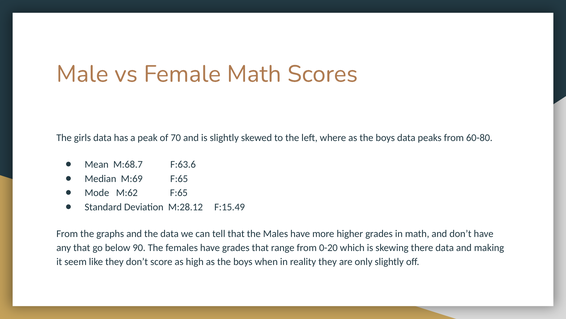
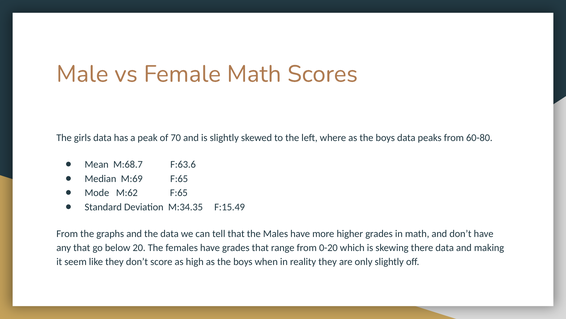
M:28.12: M:28.12 -> M:34.35
90: 90 -> 20
